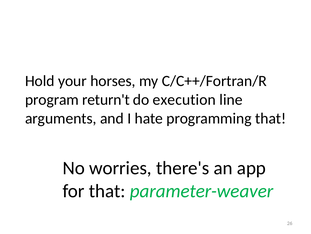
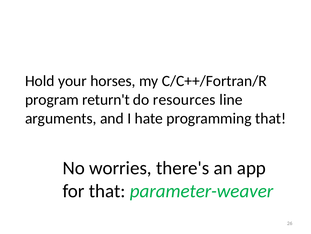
execution: execution -> resources
